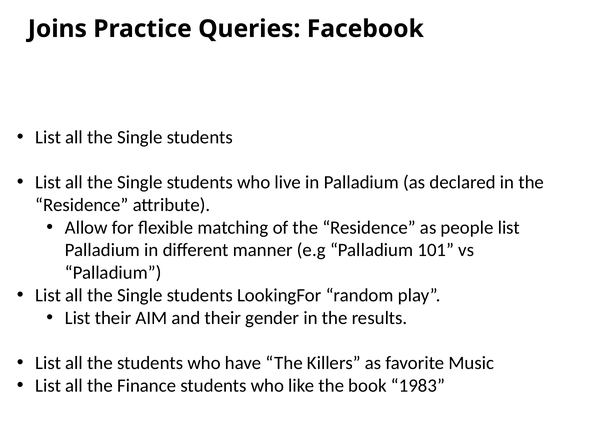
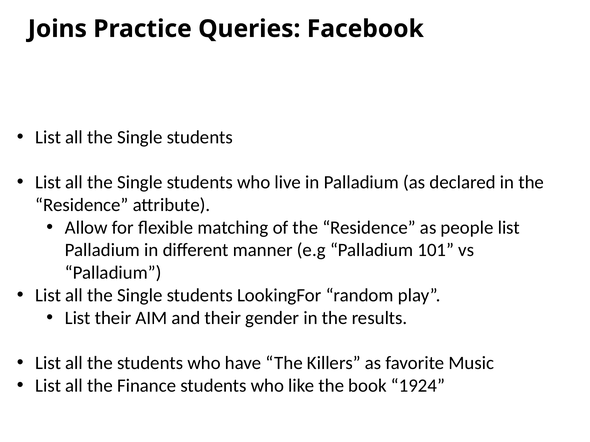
1983: 1983 -> 1924
